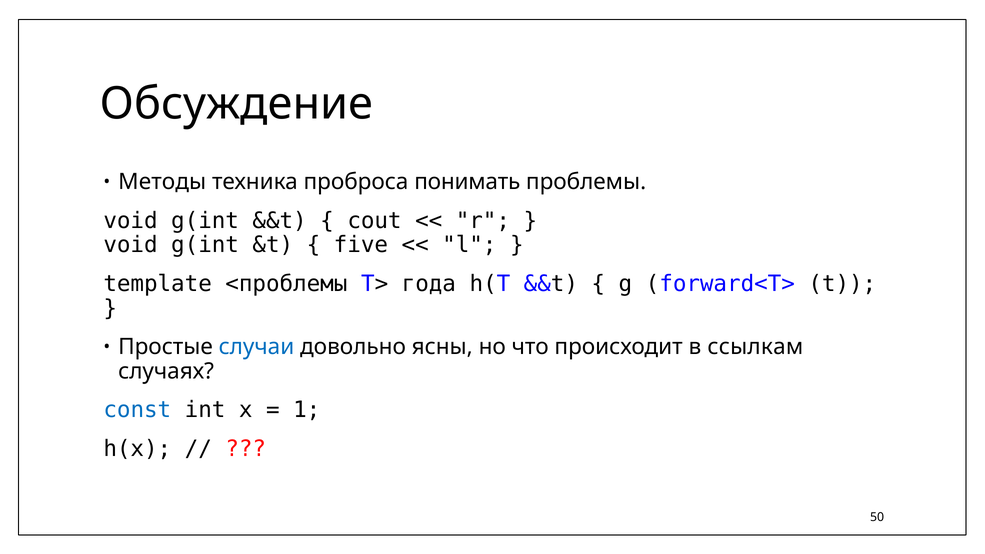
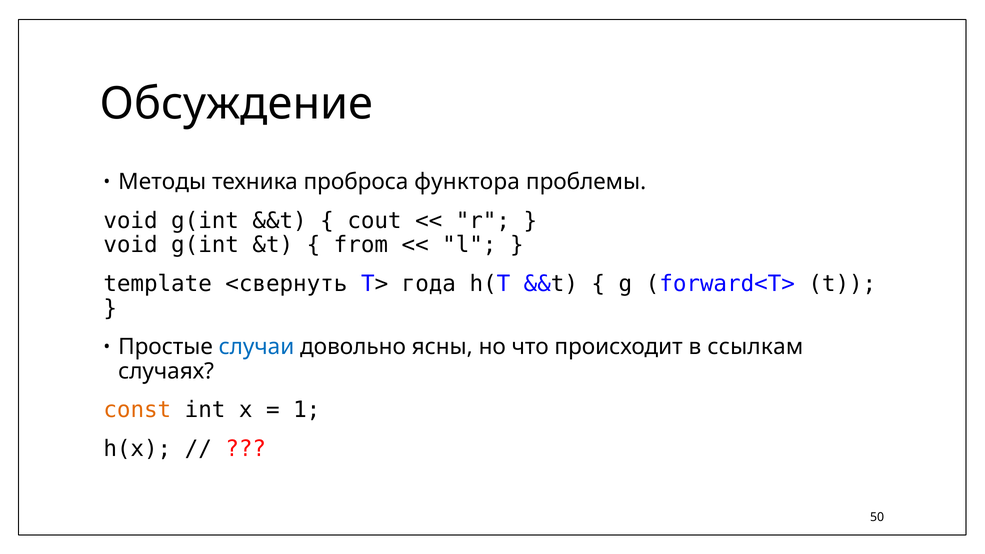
понимать: понимать -> функтора
five: five -> from
<проблемы: <проблемы -> <свернуть
const colour: blue -> orange
